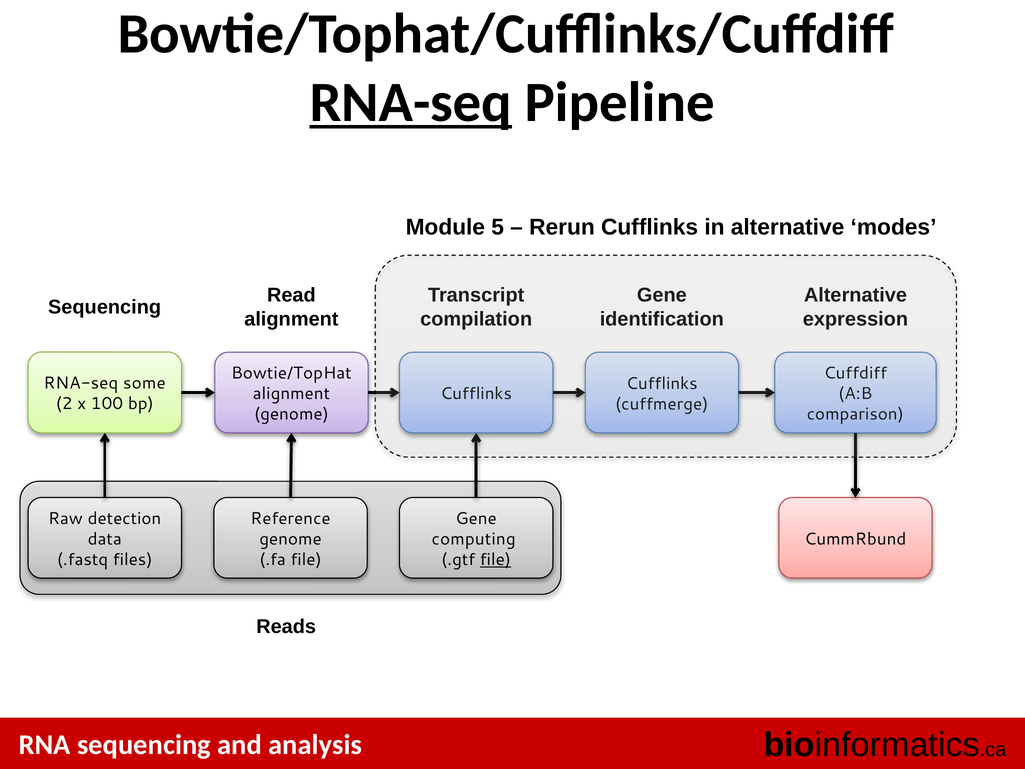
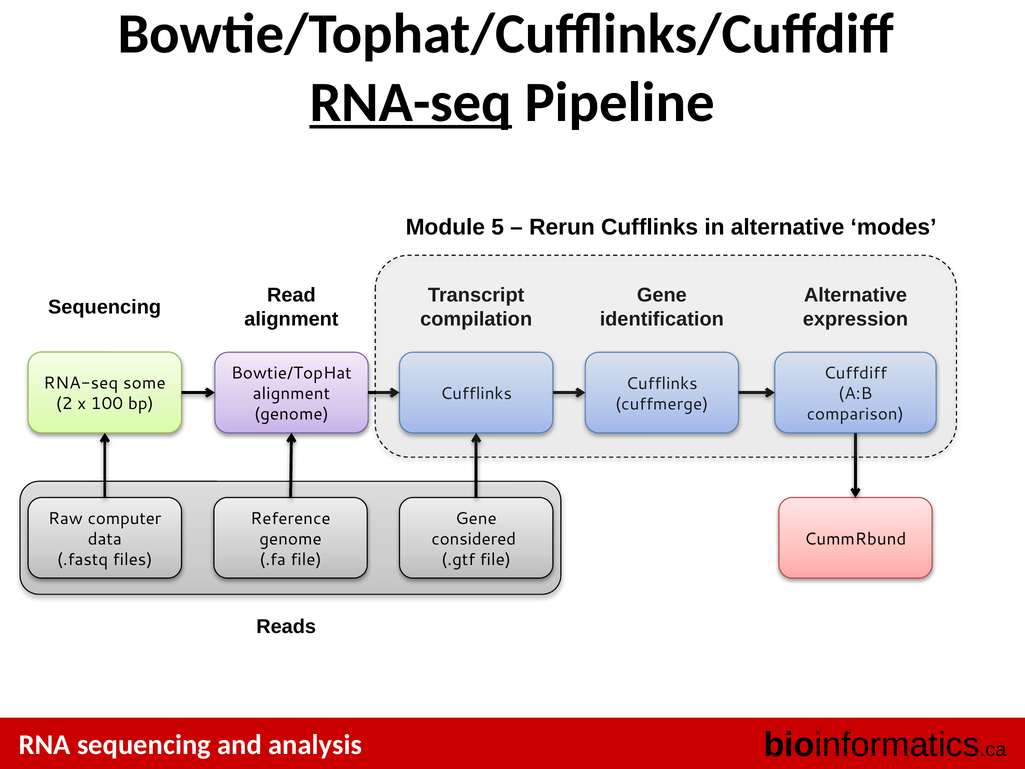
detection: detection -> computer
computing: computing -> considered
file at (495, 559) underline: present -> none
